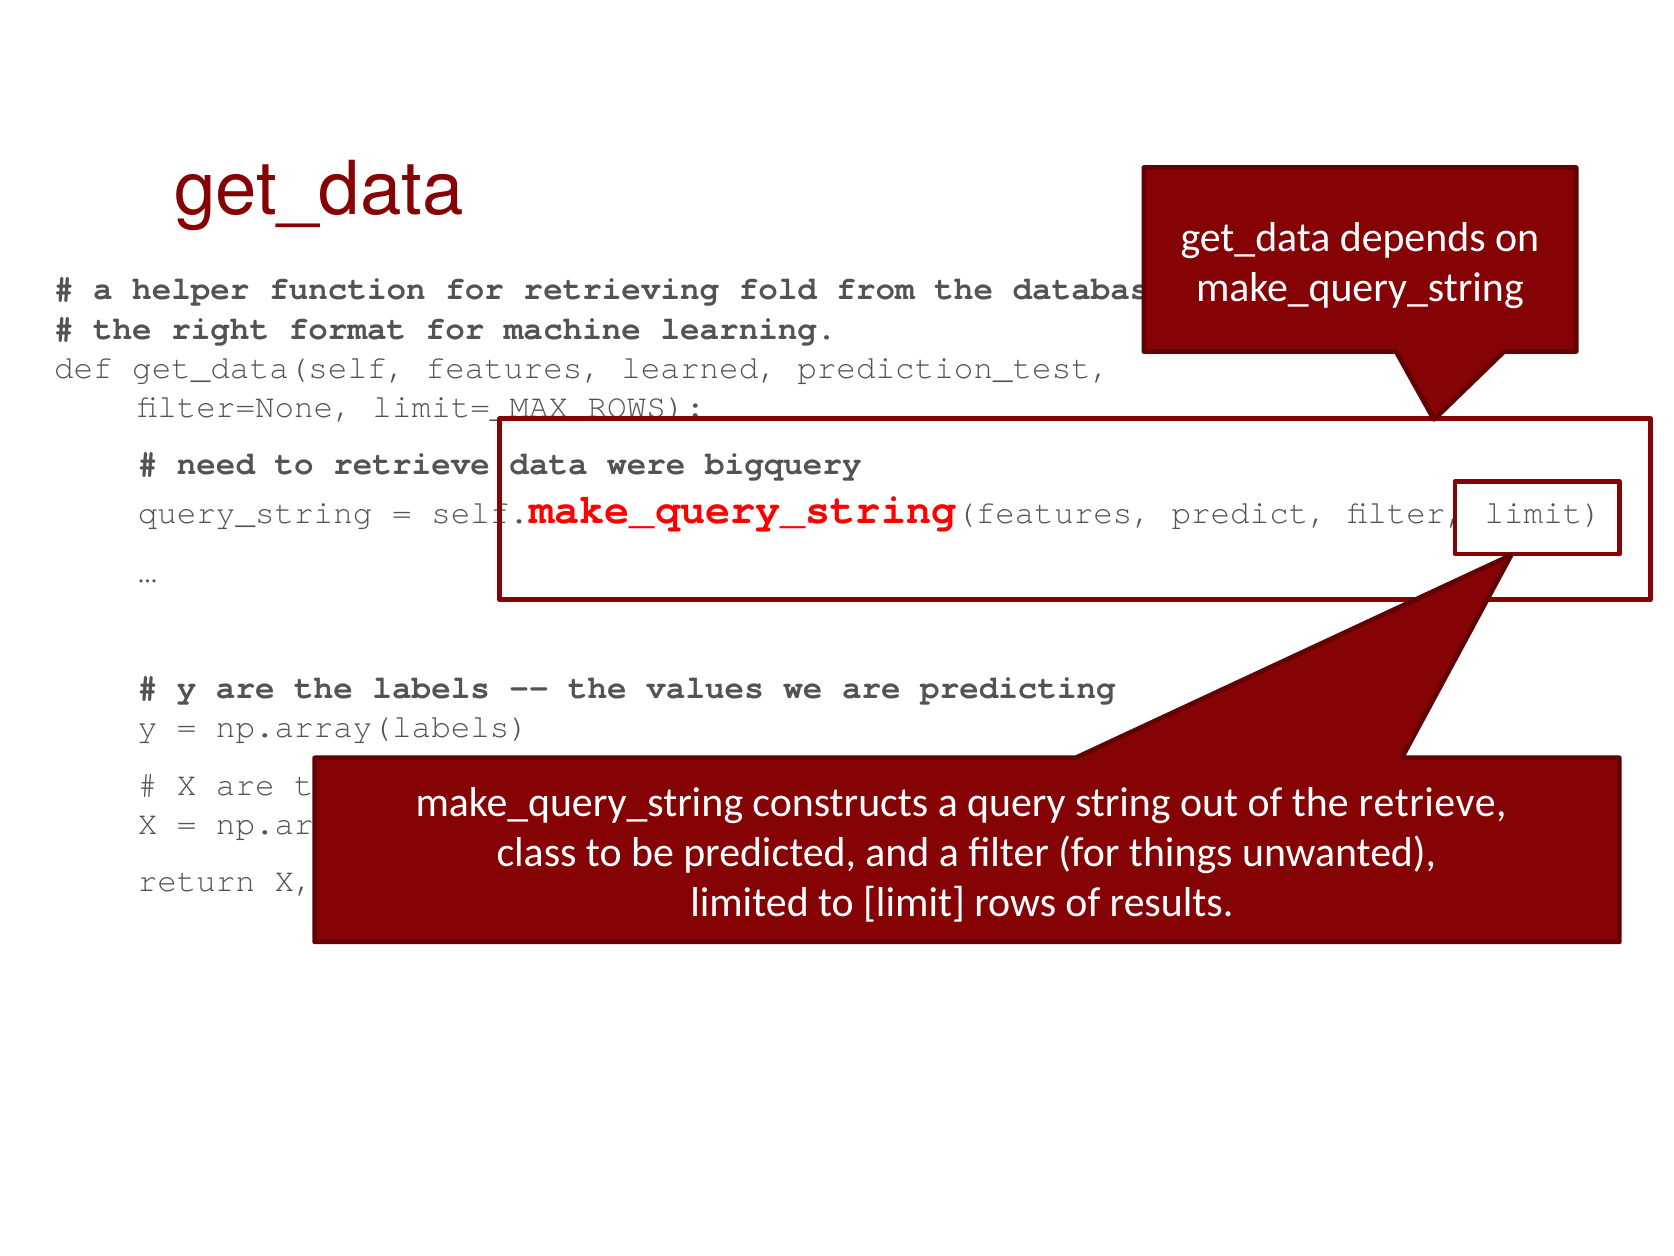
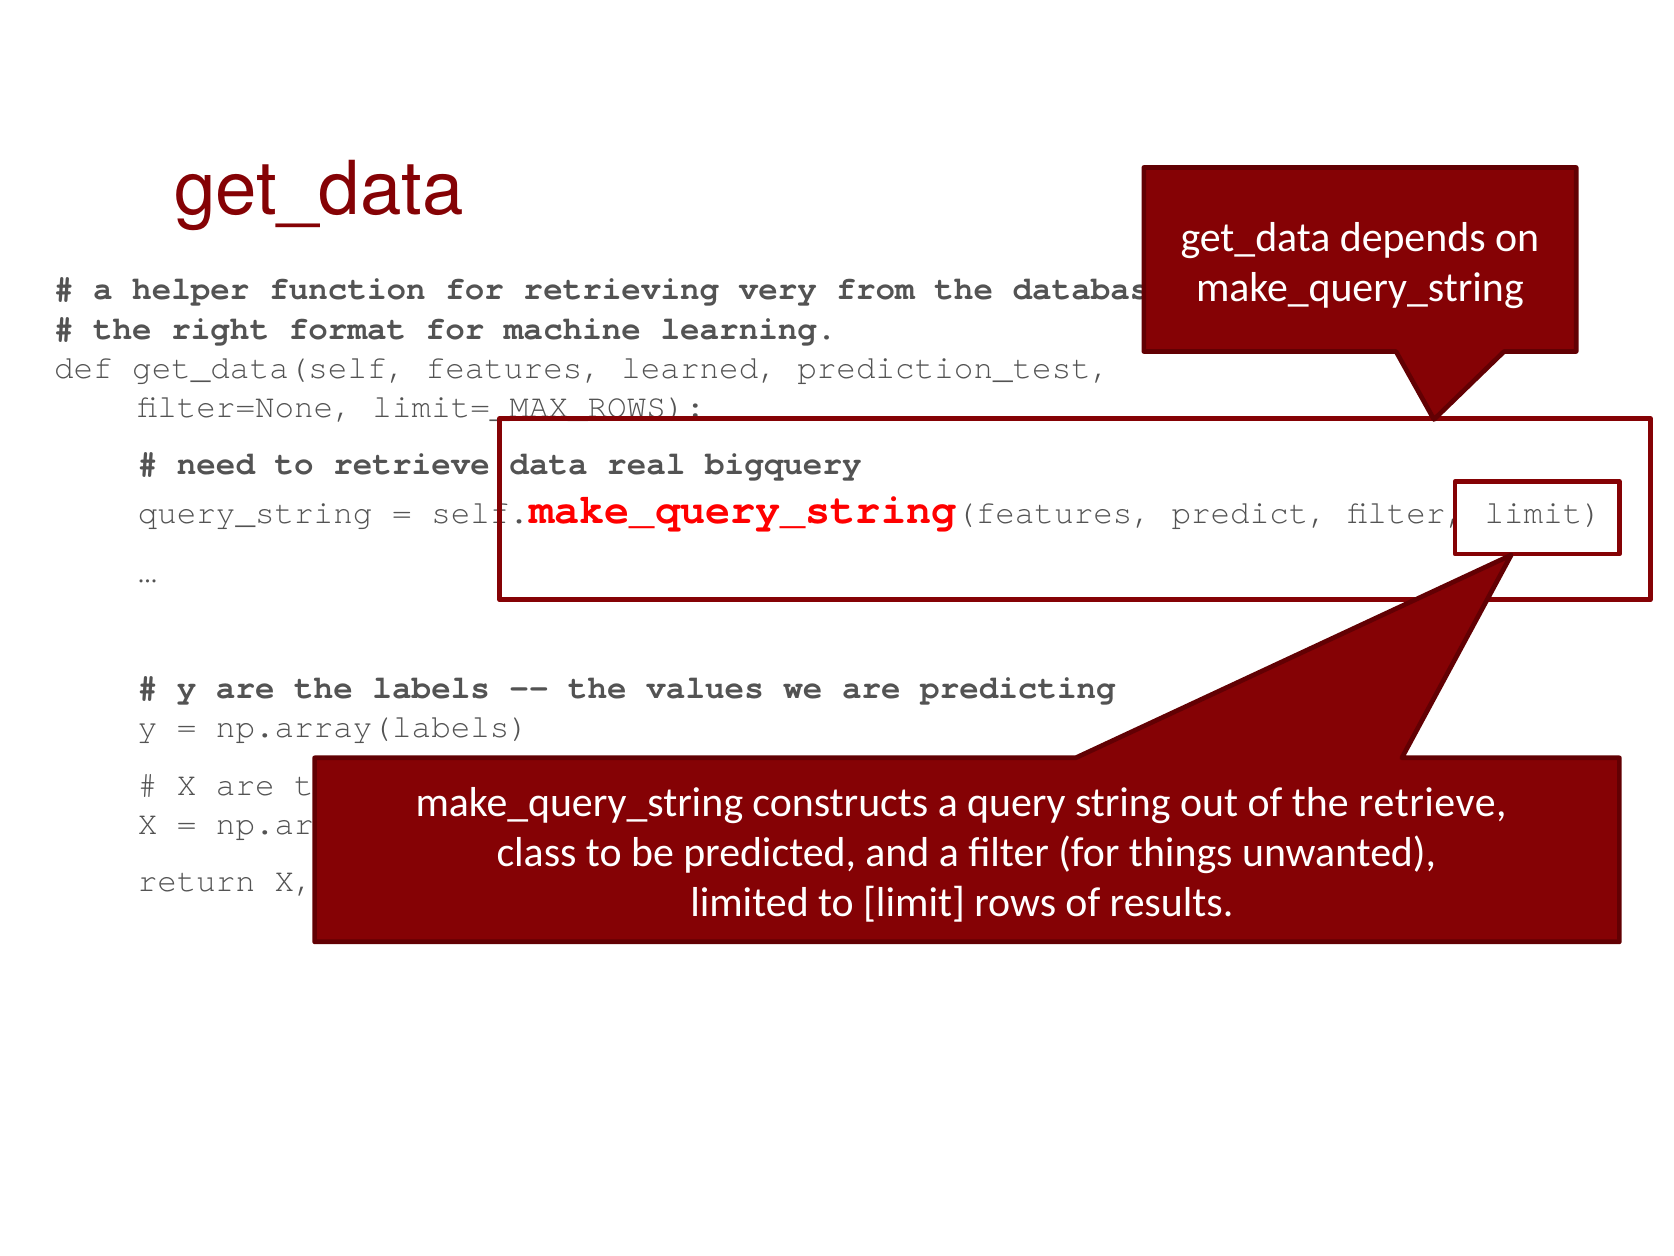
fold: fold -> very
were: were -> real
